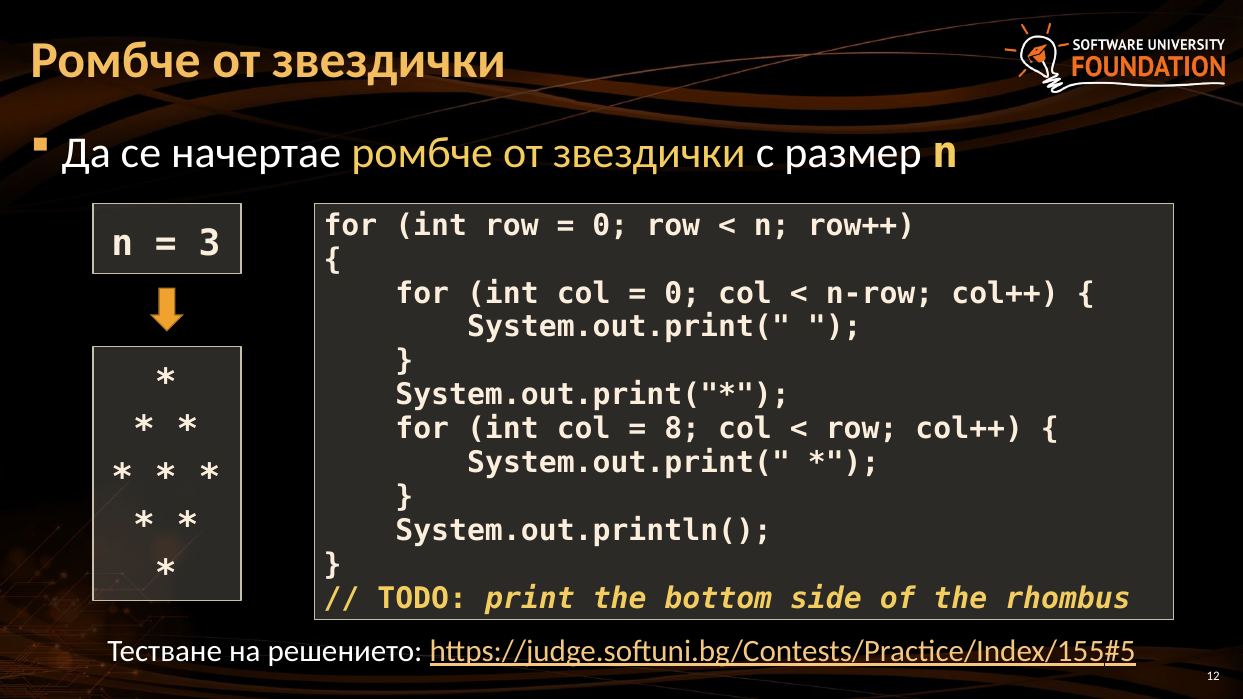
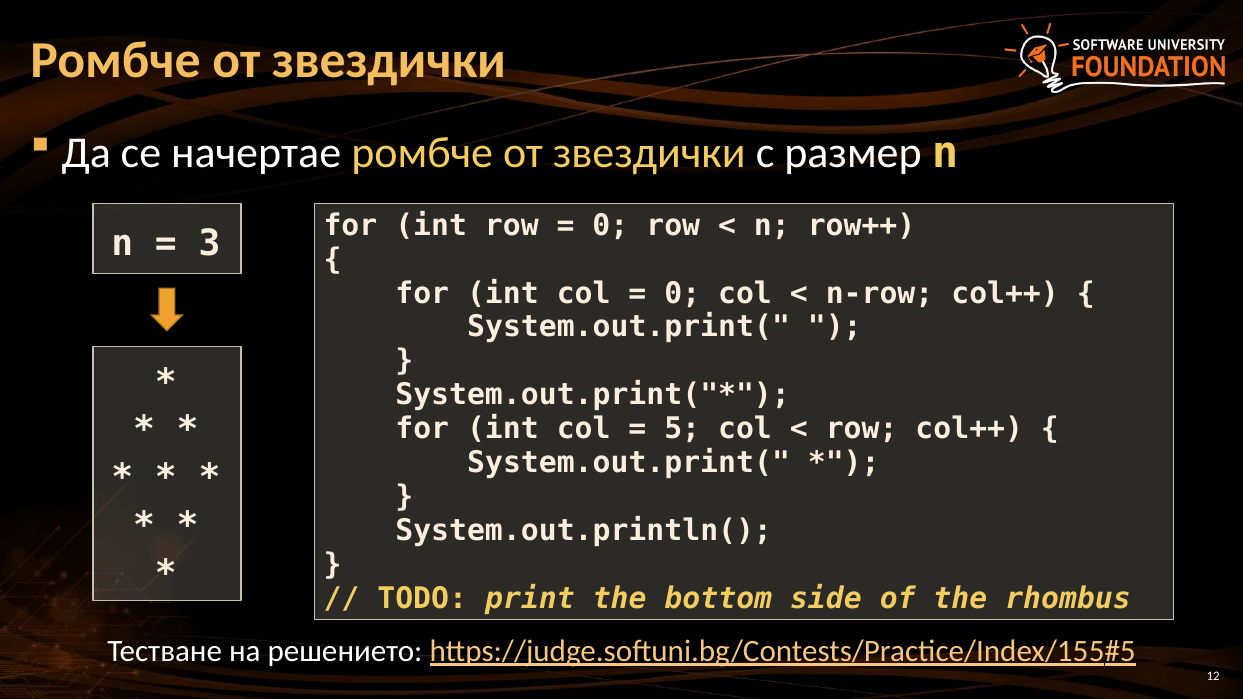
8: 8 -> 5
